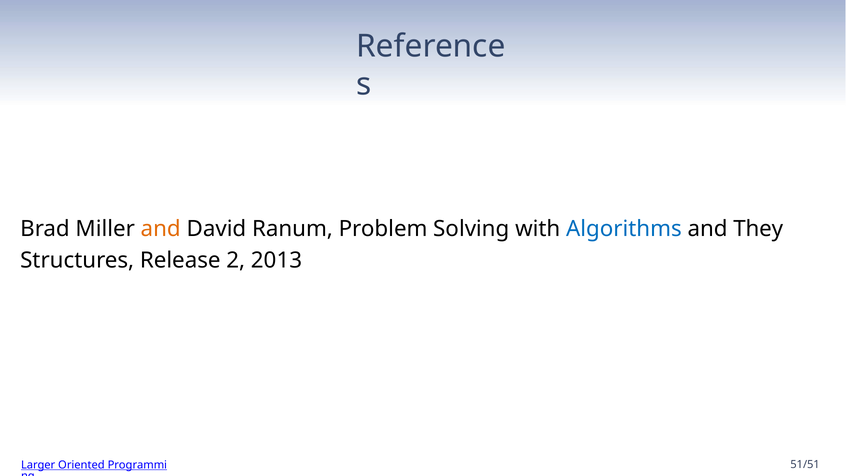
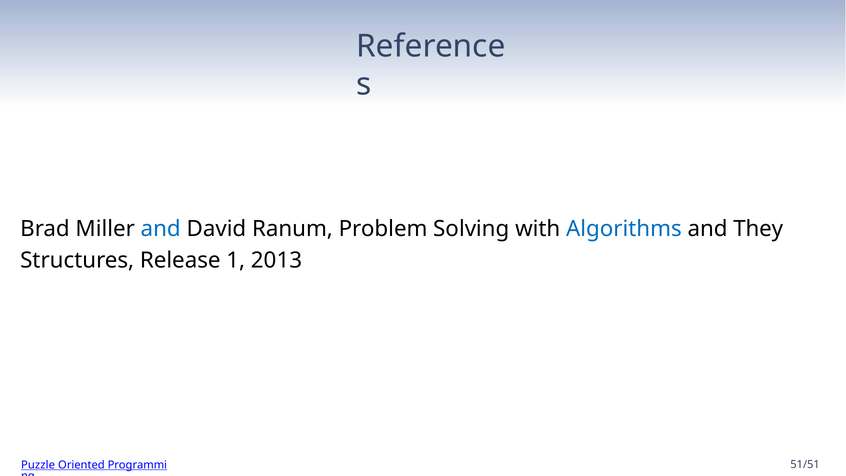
and at (161, 229) colour: orange -> blue
2: 2 -> 1
Larger: Larger -> Puzzle
